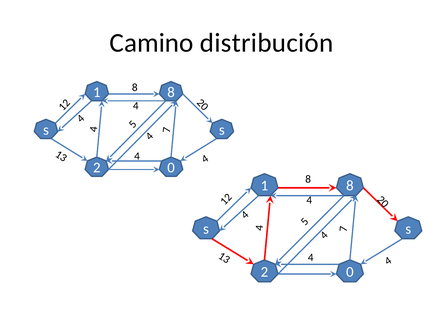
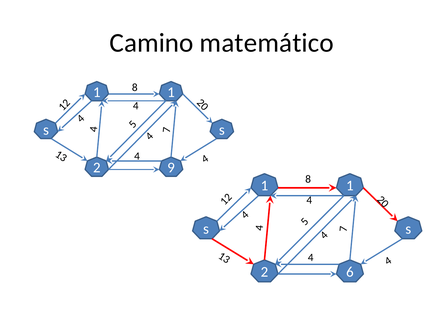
distribución: distribución -> matemático
8 at (171, 92): 8 -> 1
0 at (171, 168): 0 -> 9
8 at (350, 186): 8 -> 1
0 at (350, 272): 0 -> 6
